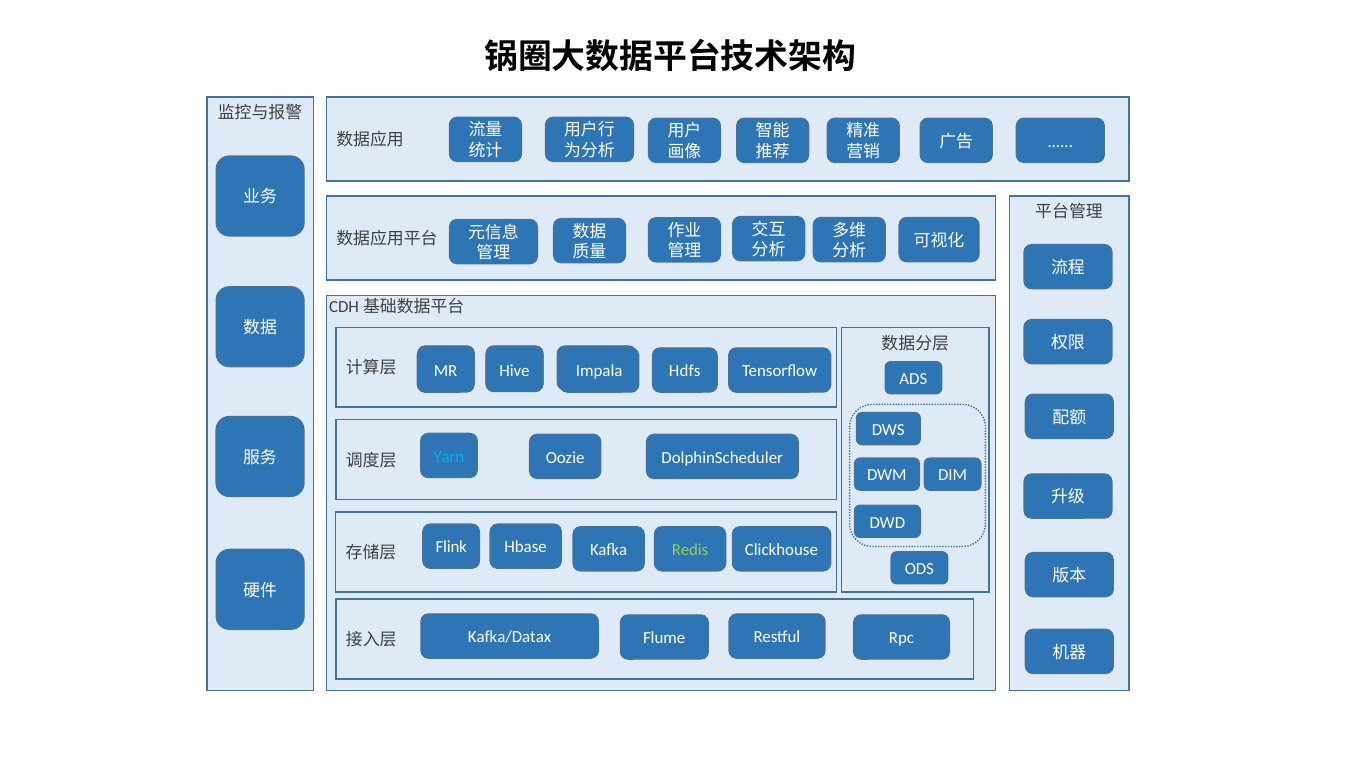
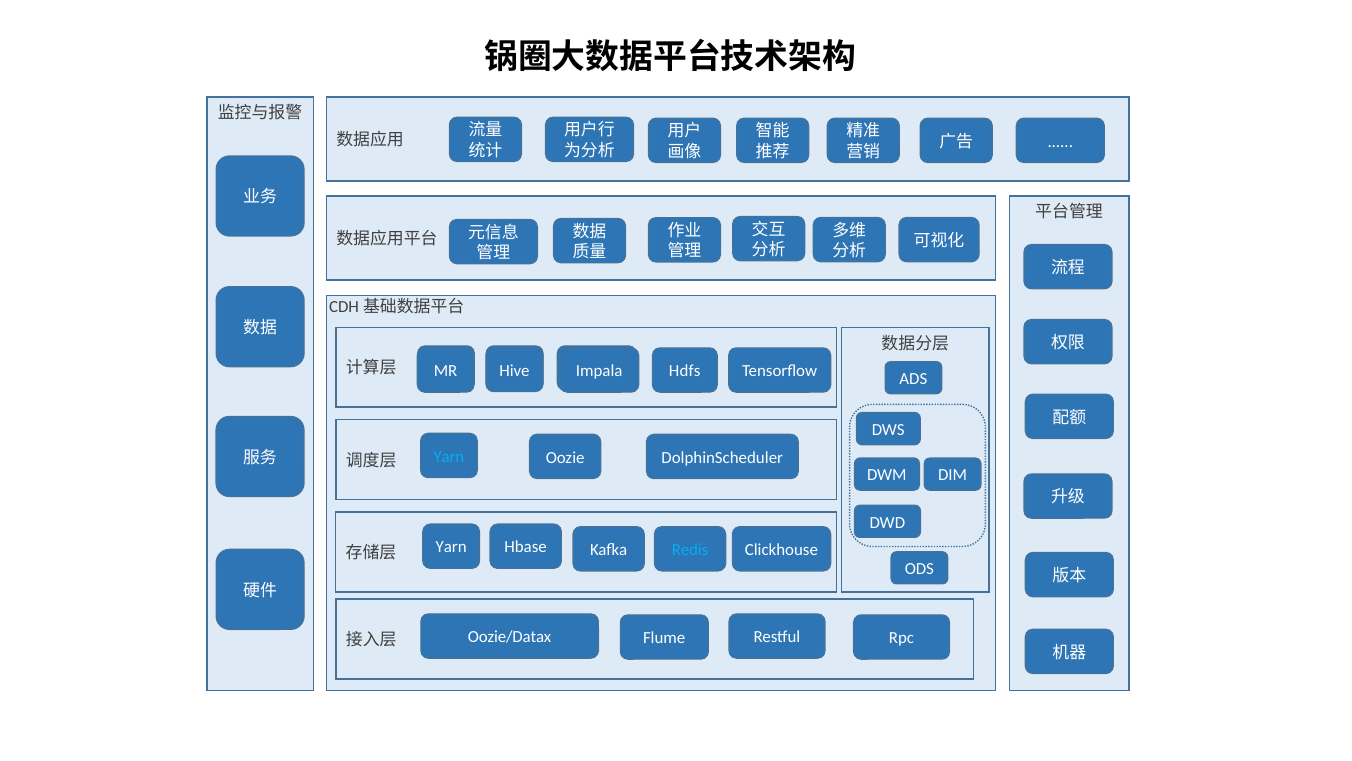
Flink at (451, 547): Flink -> Yarn
Redis colour: light green -> light blue
Kafka/Datax: Kafka/Datax -> Oozie/Datax
